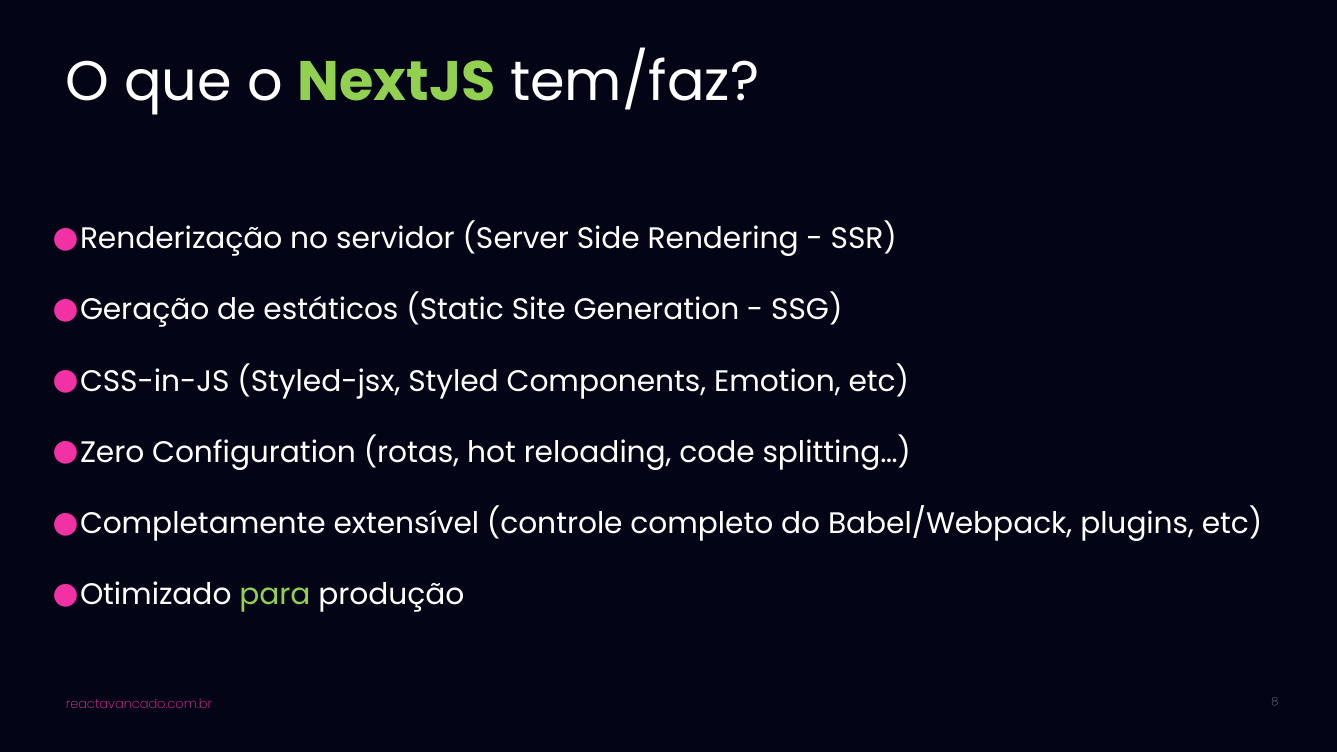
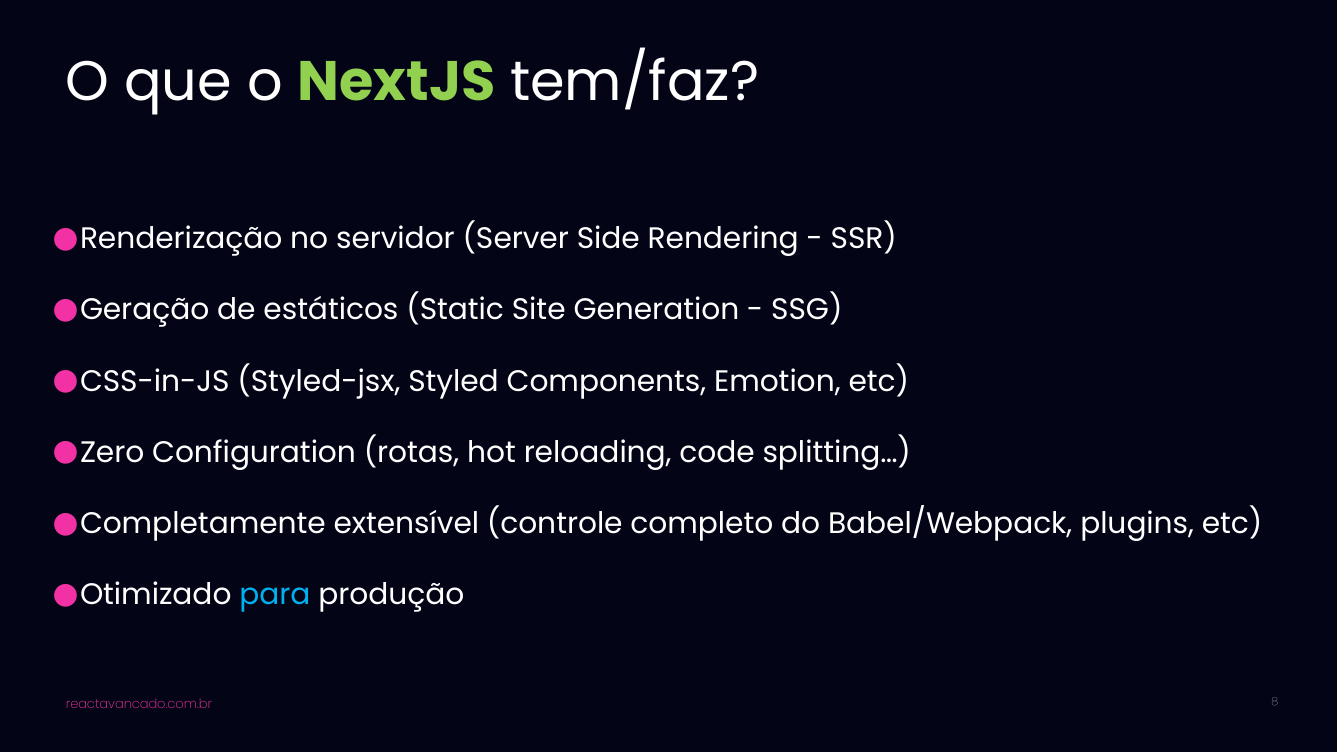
para colour: light green -> light blue
